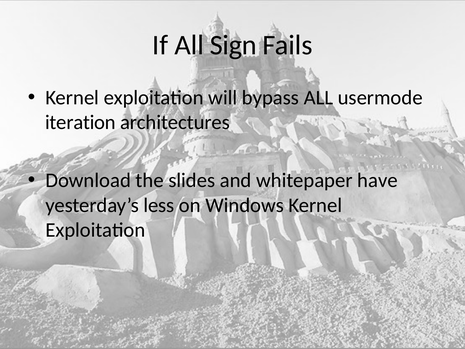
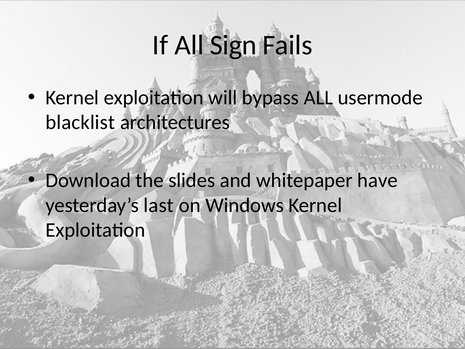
iteration: iteration -> blacklist
less: less -> last
